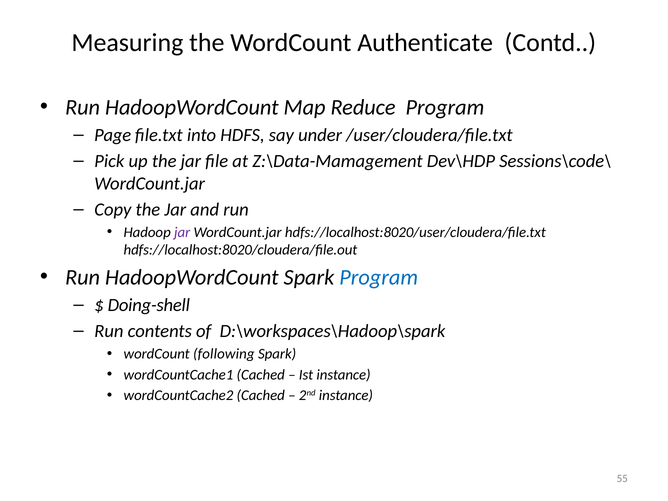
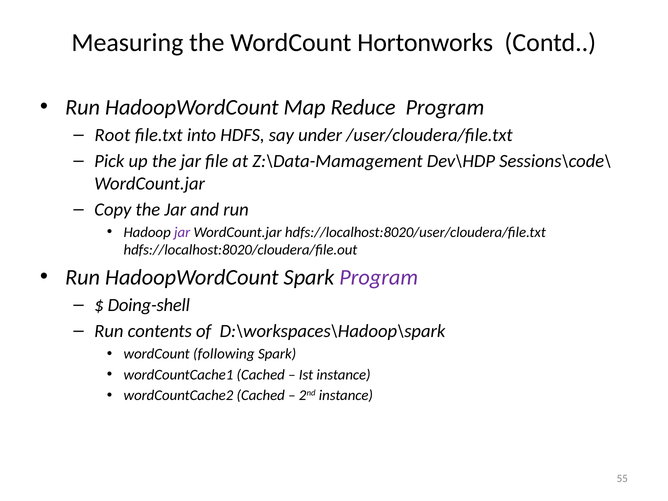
Authenticate: Authenticate -> Hortonworks
Page: Page -> Root
Program at (379, 277) colour: blue -> purple
